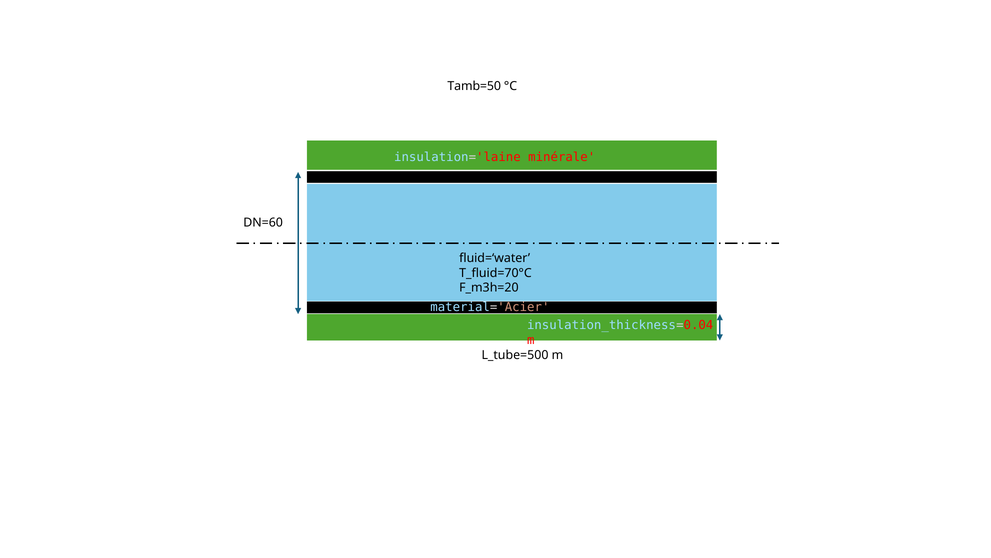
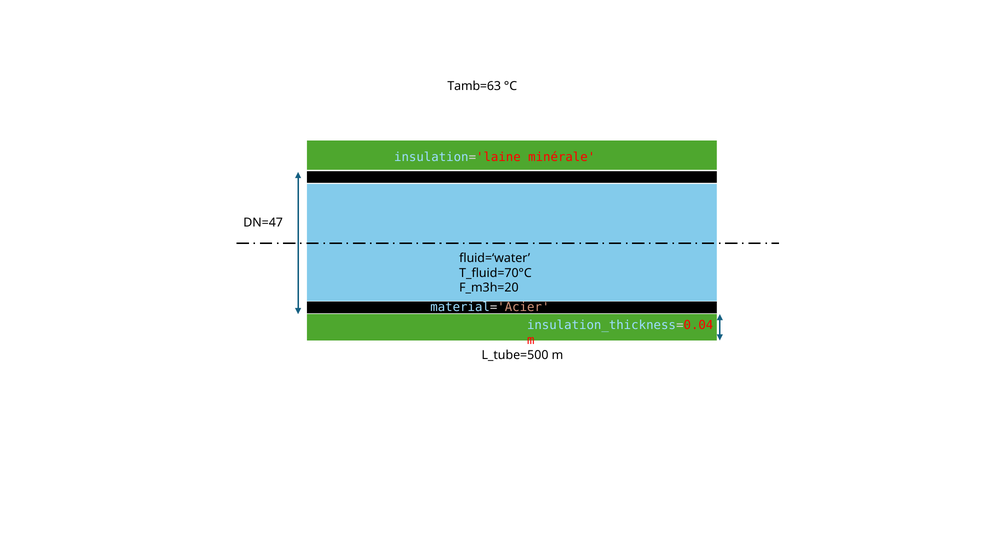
Tamb=50: Tamb=50 -> Tamb=63
DN=60: DN=60 -> DN=47
